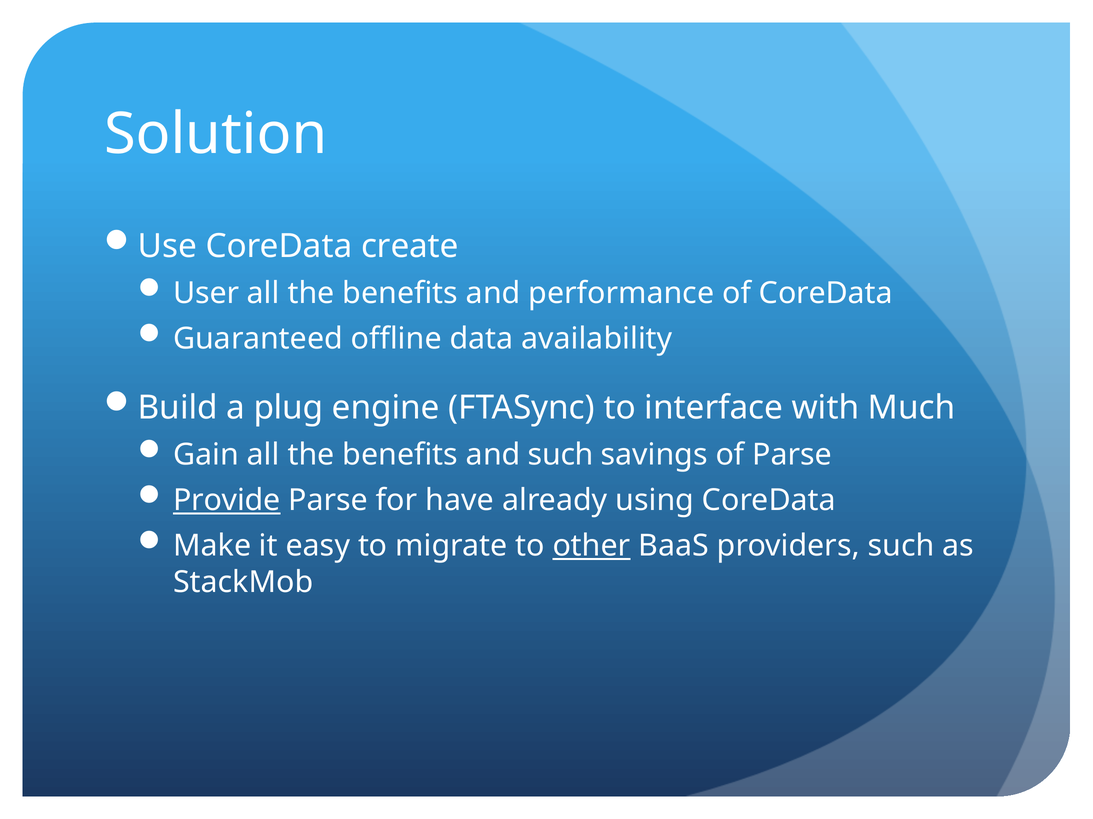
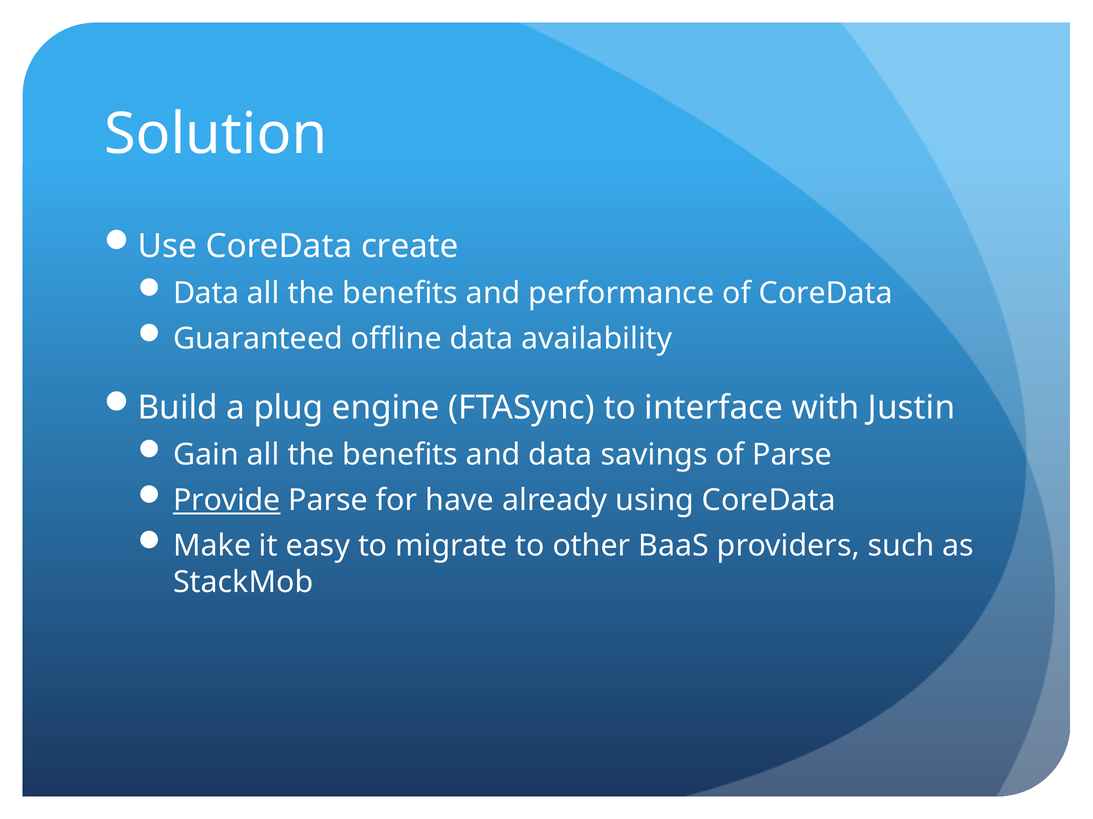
User at (206, 294): User -> Data
Much: Much -> Justin
and such: such -> data
other underline: present -> none
